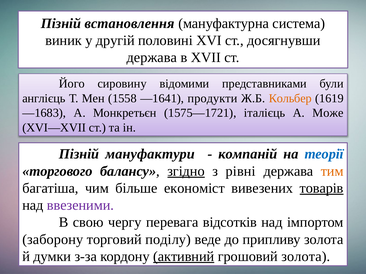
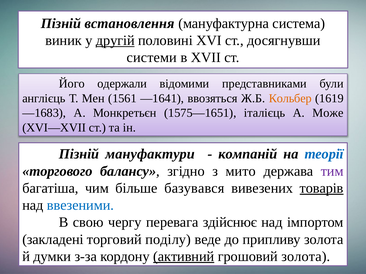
другій underline: none -> present
держава at (152, 58): держава -> системи
сировину: сировину -> одержали
1558: 1558 -> 1561
продукти: продукти -> ввозяться
1575—1721: 1575—1721 -> 1575—1651
згідно underline: present -> none
рівні: рівні -> мито
тим colour: orange -> purple
економіст: економіст -> базувався
ввезеними colour: purple -> blue
відсотків: відсотків -> здійснює
заборону: заборону -> закладені
